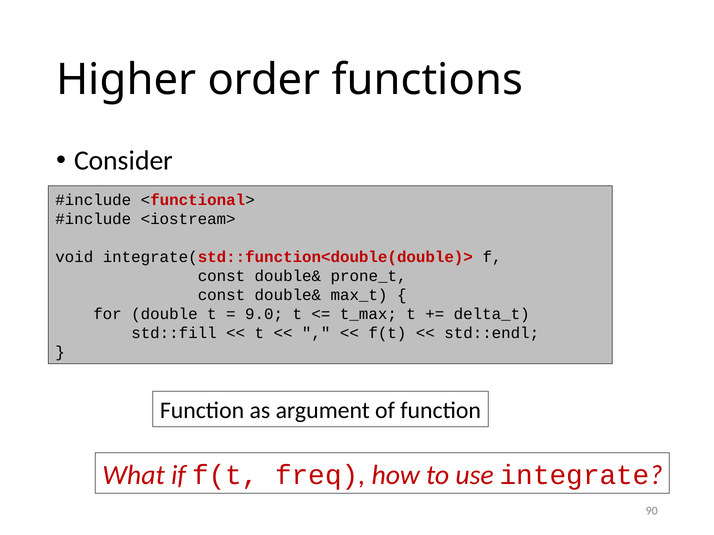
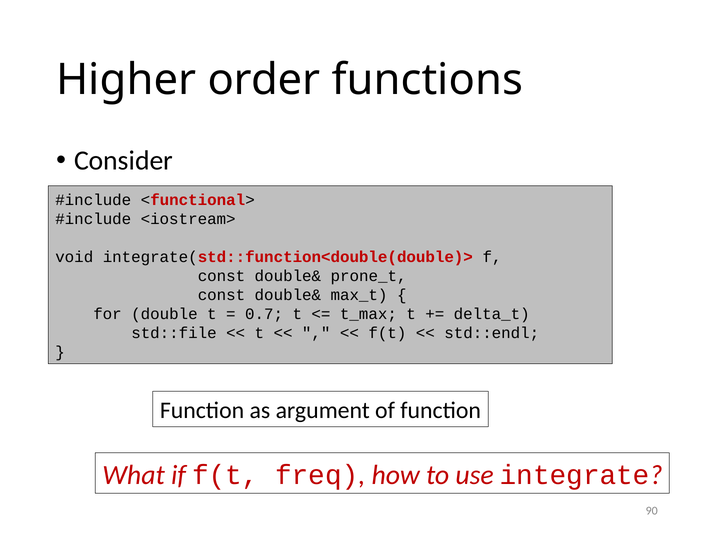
9.0: 9.0 -> 0.7
std::fill: std::fill -> std::file
